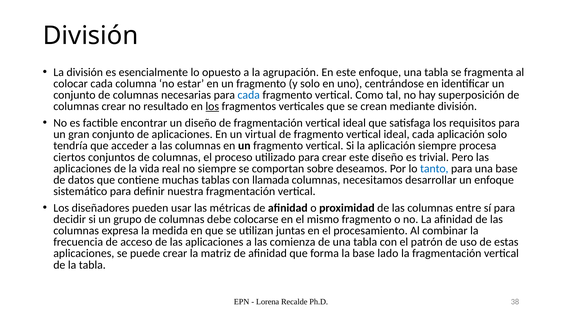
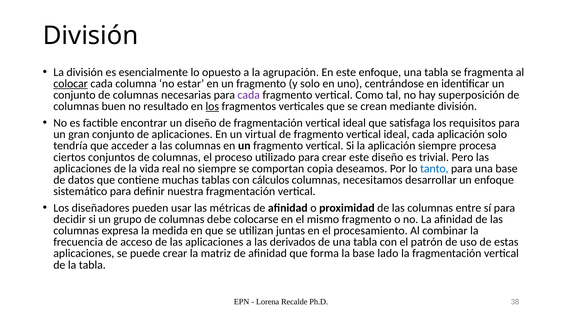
colocar underline: none -> present
cada at (249, 95) colour: blue -> purple
columnas crear: crear -> buen
sobre: sobre -> copia
llamada: llamada -> cálculos
comienza: comienza -> derivados
